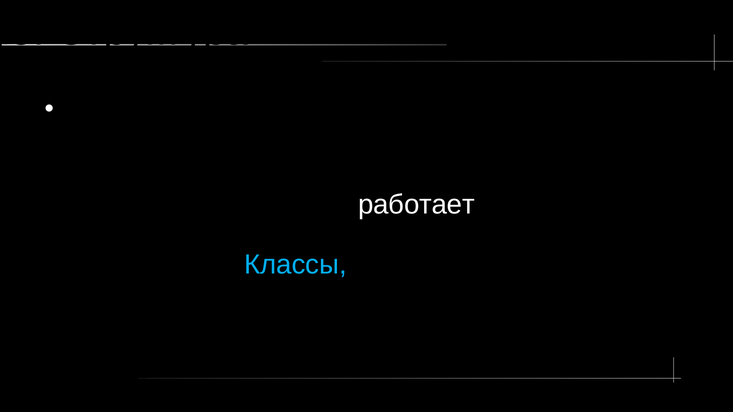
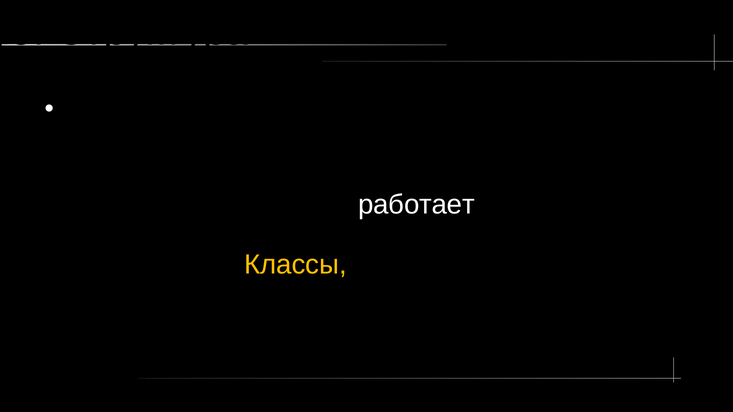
Классы colour: light blue -> yellow
